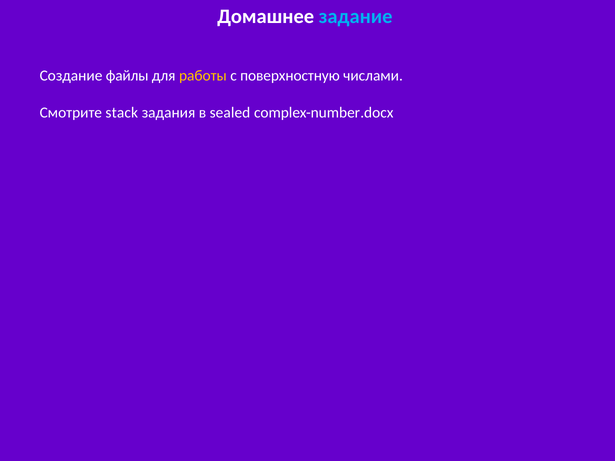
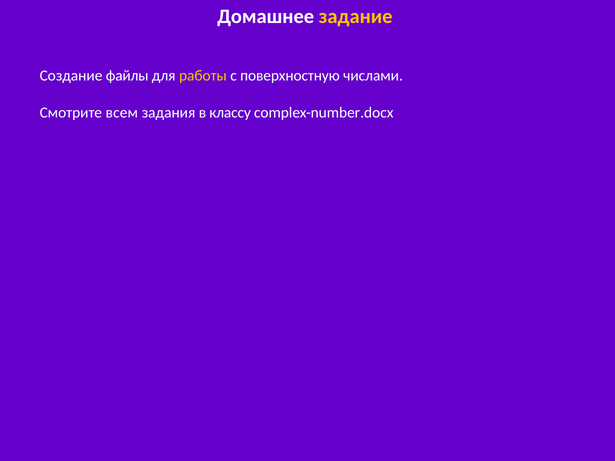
задание colour: light blue -> yellow
stack: stack -> всем
sealed: sealed -> классу
